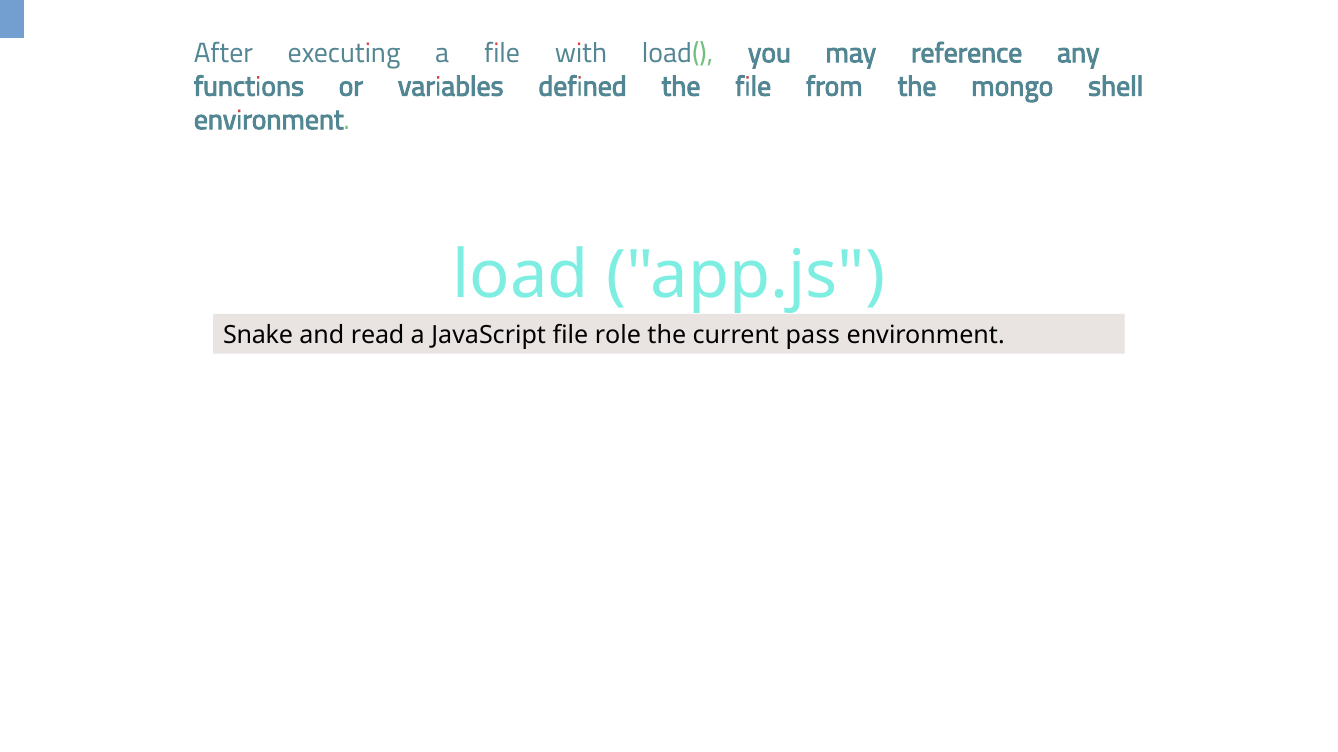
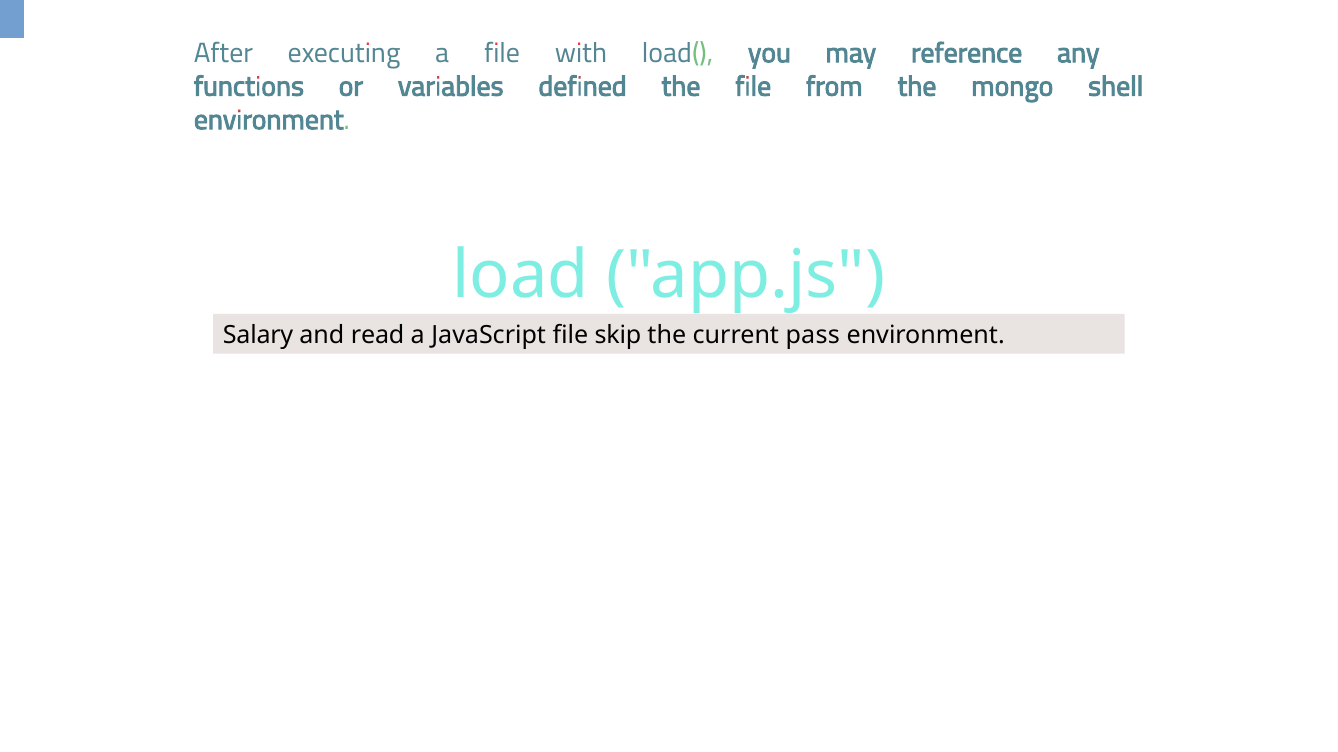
Snake: Snake -> Salary
role: role -> skip
